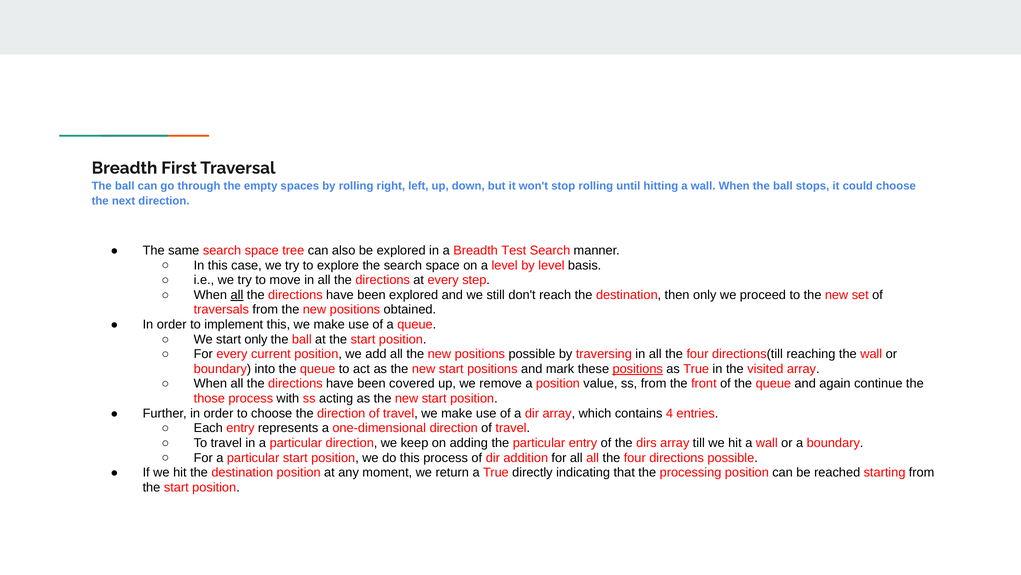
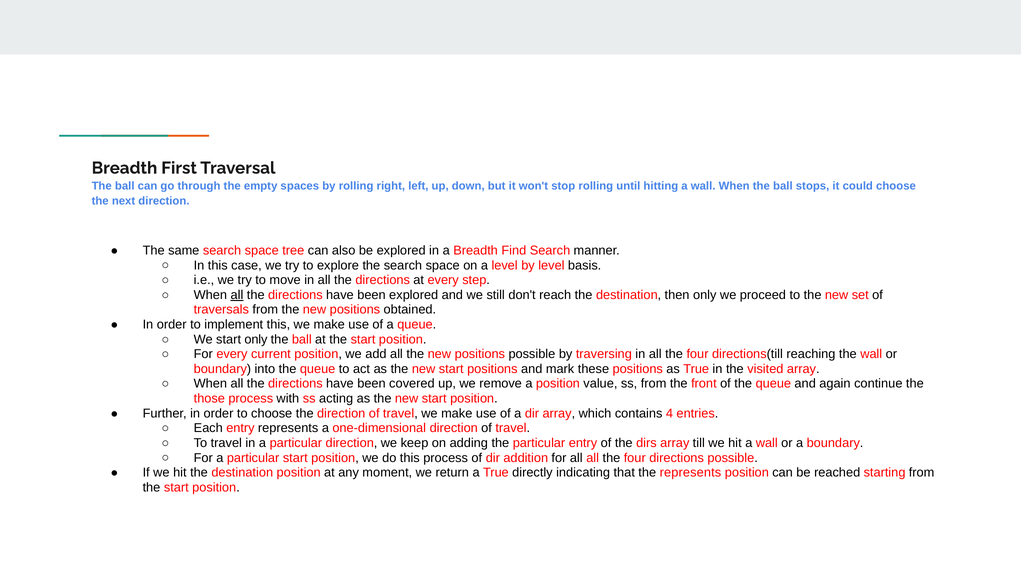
Test: Test -> Find
positions at (638, 369) underline: present -> none
the processing: processing -> represents
